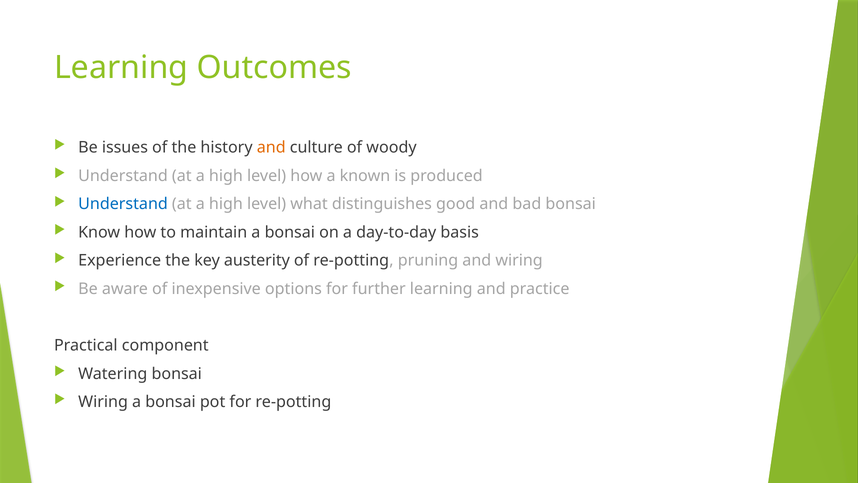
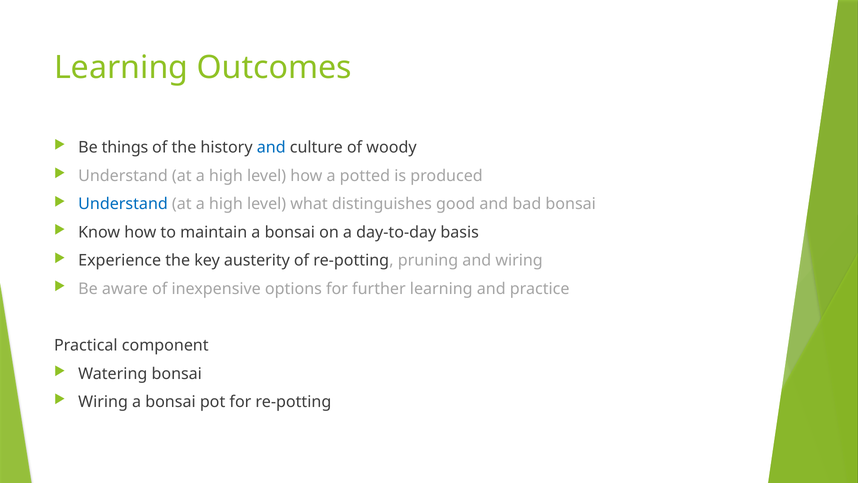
issues: issues -> things
and at (271, 147) colour: orange -> blue
known: known -> potted
